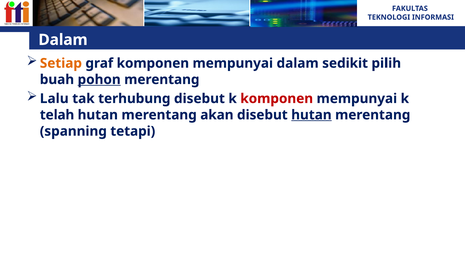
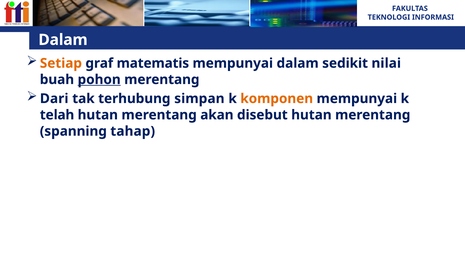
graf komponen: komponen -> matematis
pilih: pilih -> nilai
Lalu: Lalu -> Dari
terhubung disebut: disebut -> simpan
komponen at (277, 98) colour: red -> orange
hutan at (311, 115) underline: present -> none
tetapi: tetapi -> tahap
